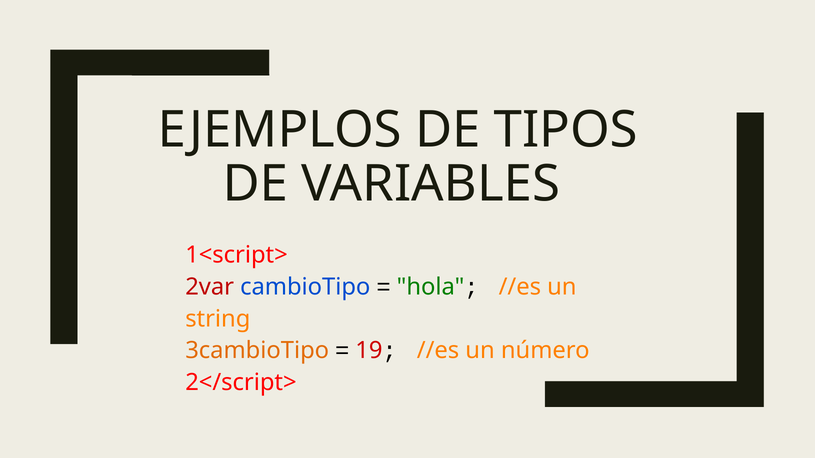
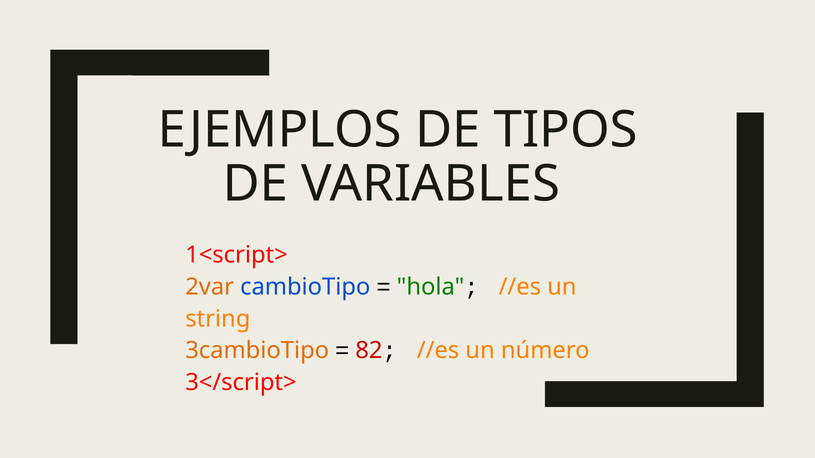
2var colour: red -> orange
19: 19 -> 82
2</script>: 2</script> -> 3</script>
